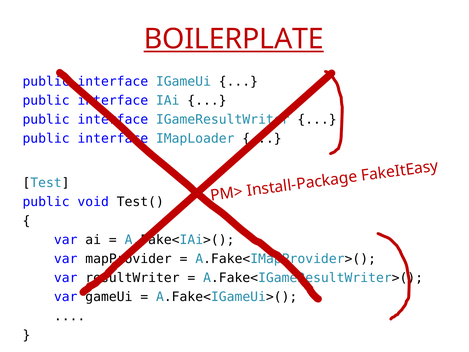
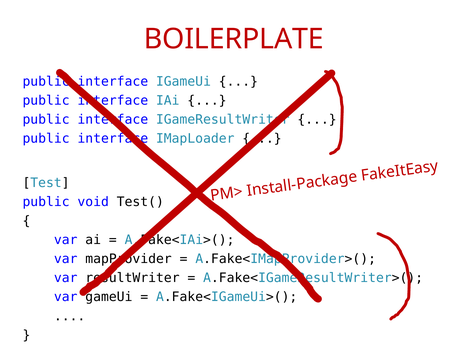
BOILERPLATE underline: present -> none
